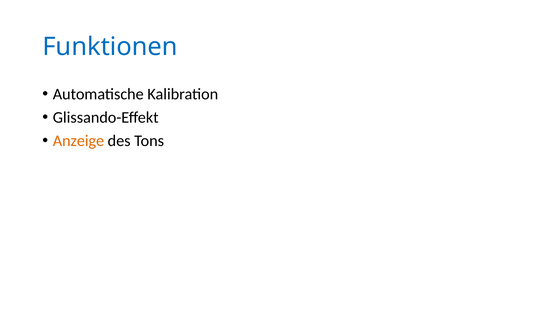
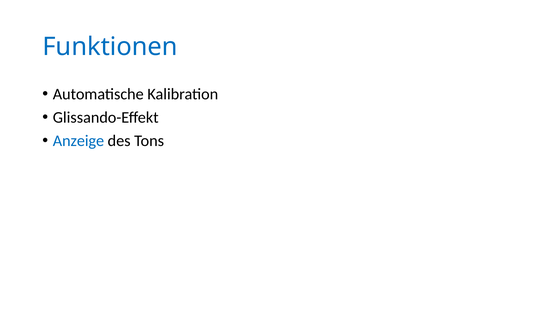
Anzeige colour: orange -> blue
